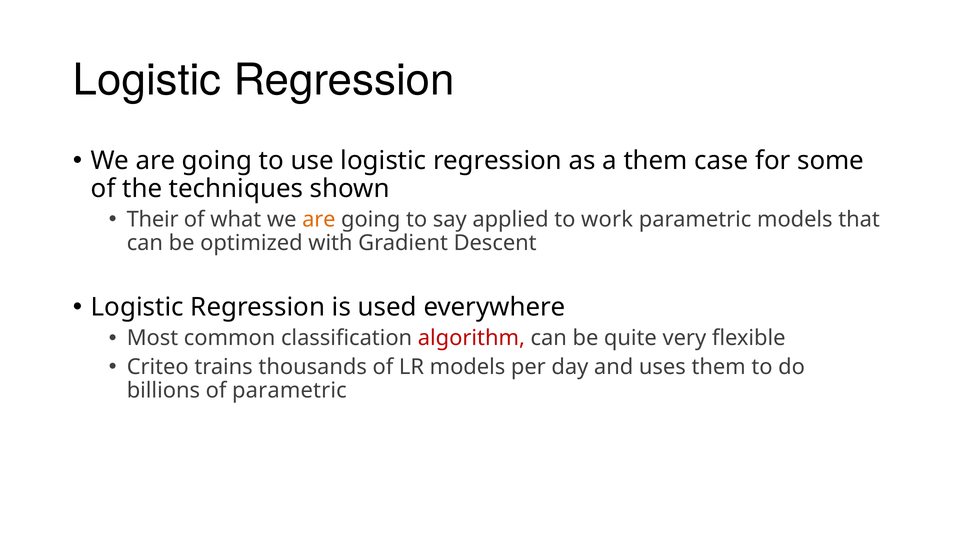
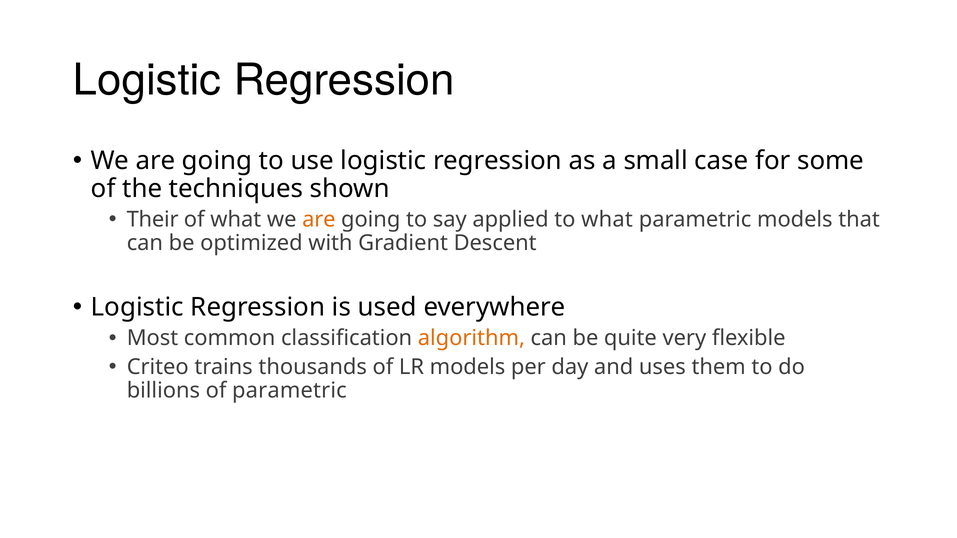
a them: them -> small
to work: work -> what
algorithm colour: red -> orange
